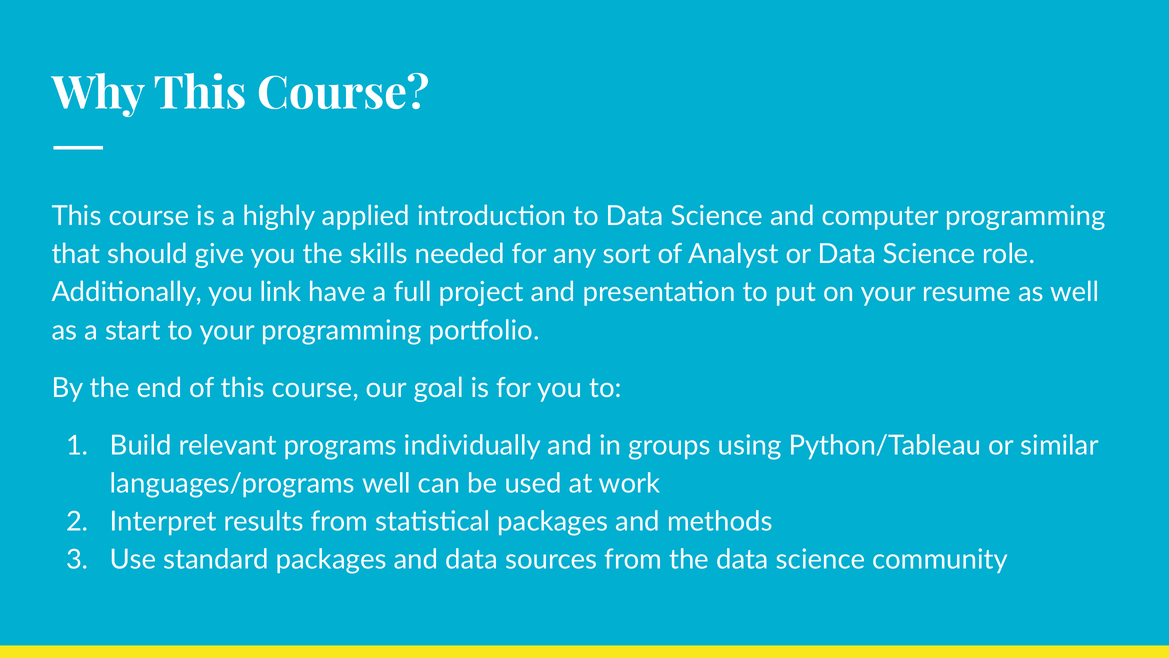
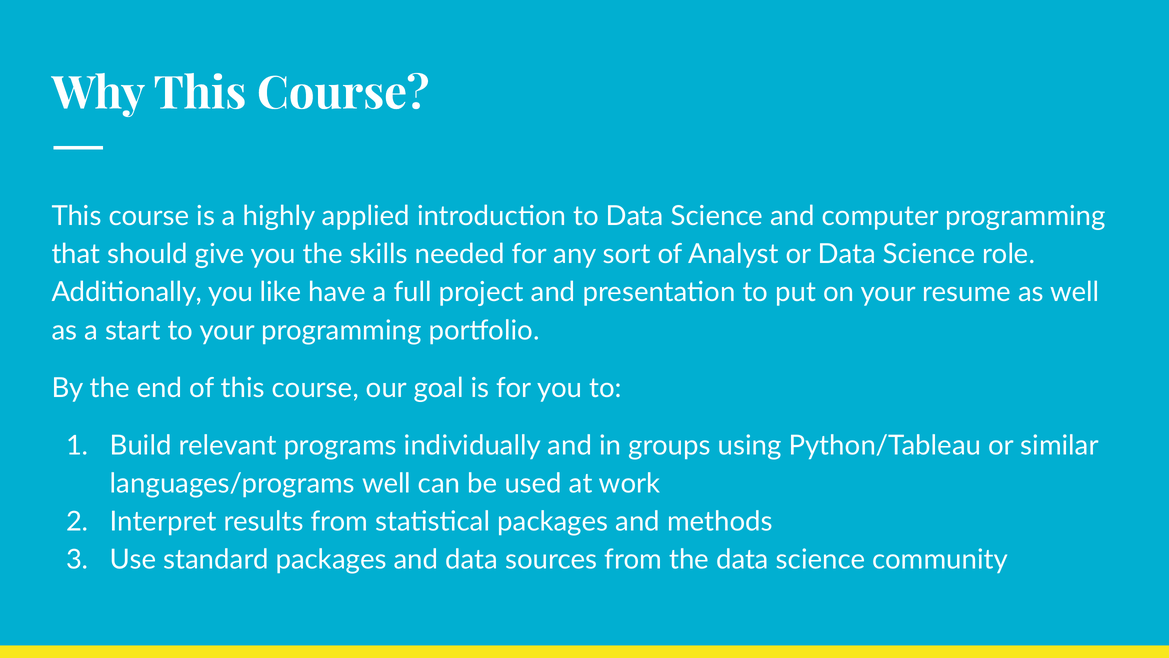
link: link -> like
